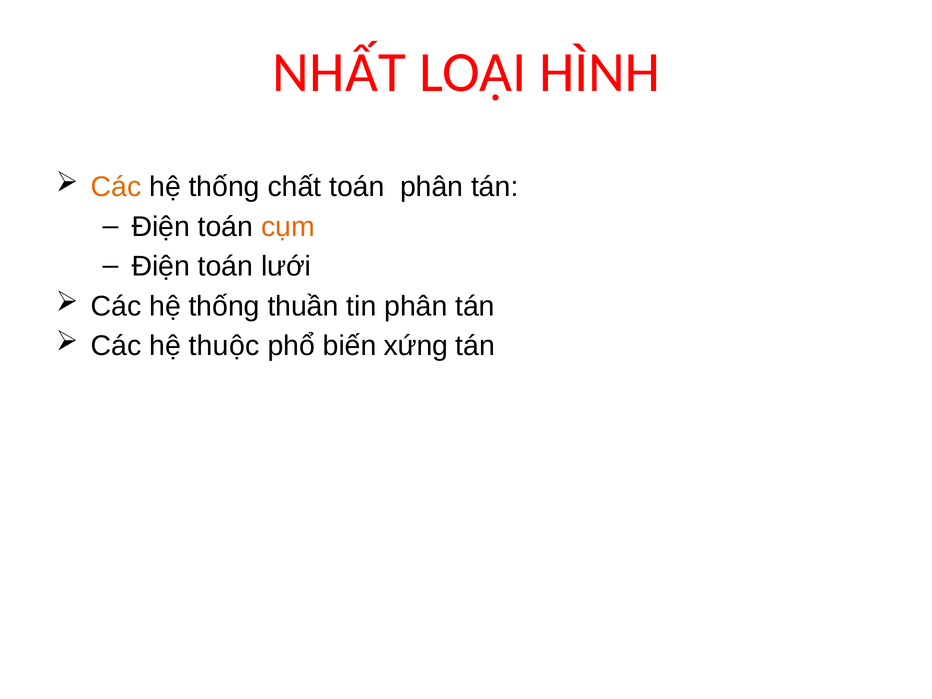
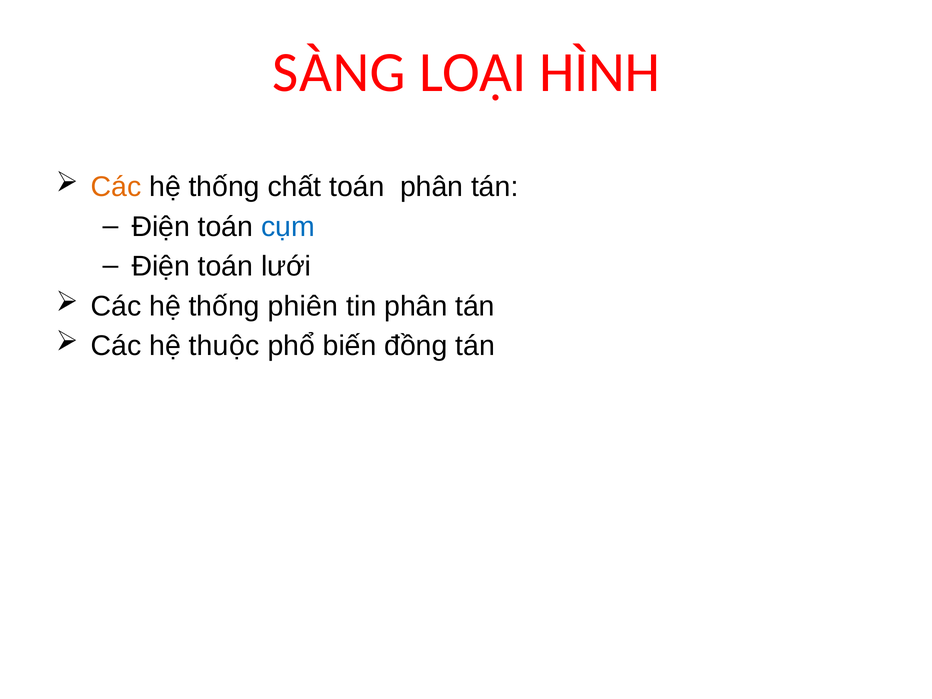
NHẤT: NHẤT -> SÀNG
cụm colour: orange -> blue
thuần: thuần -> phiên
xứng: xứng -> đồng
